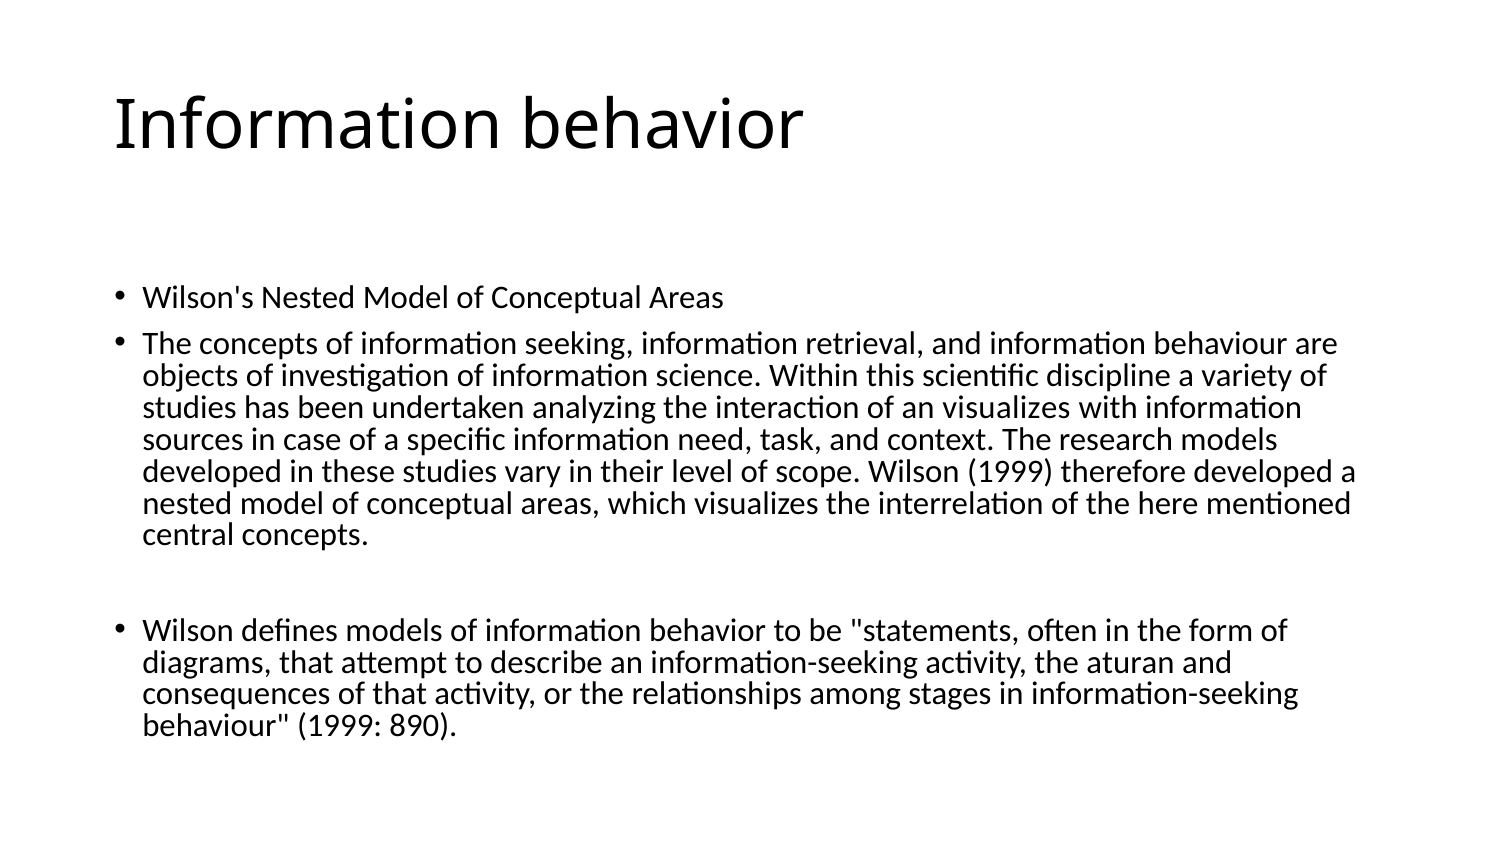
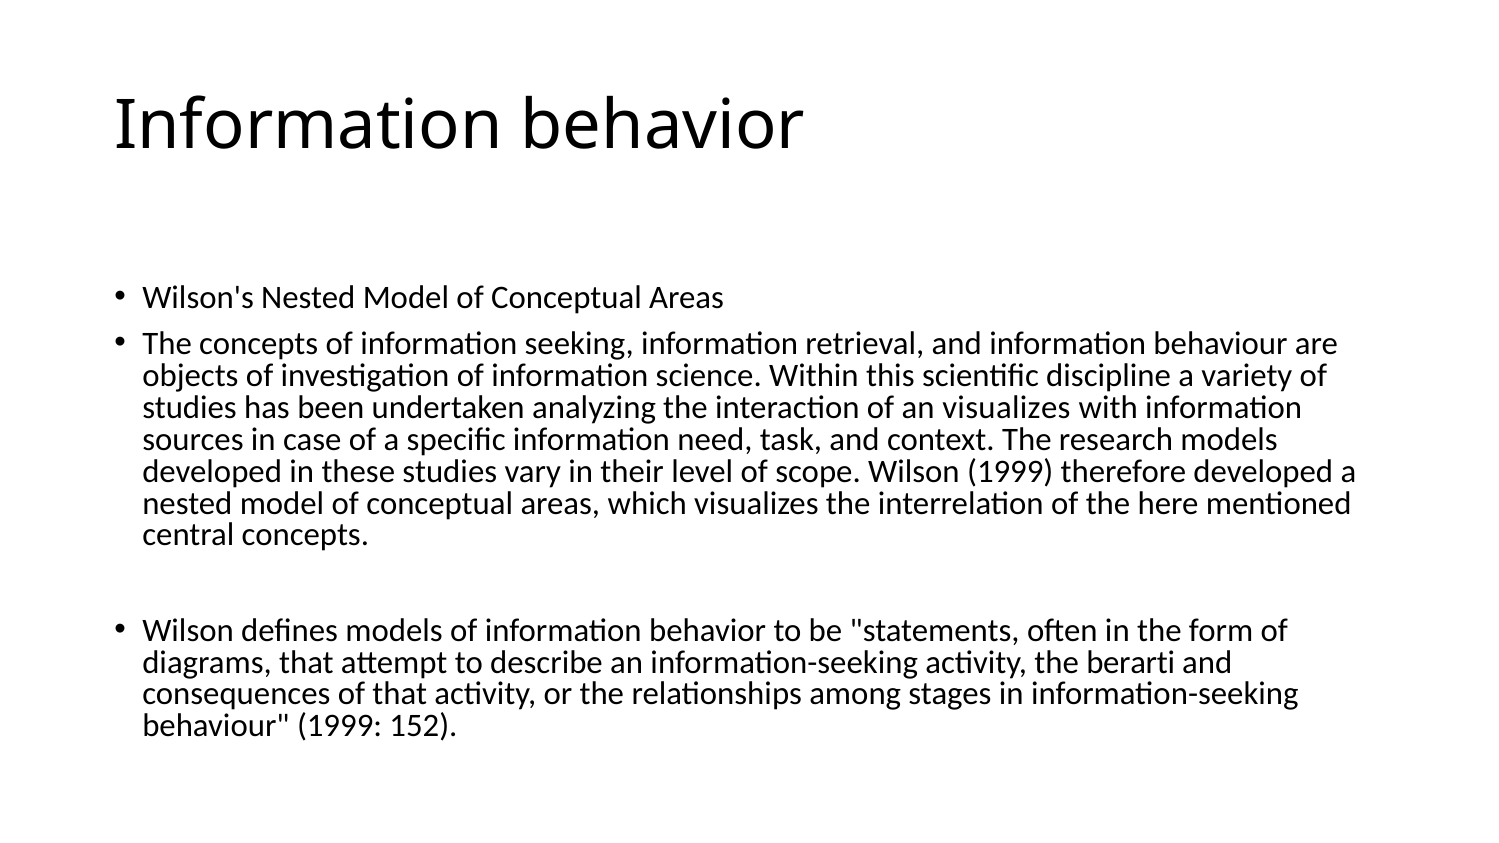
aturan: aturan -> berarti
890: 890 -> 152
